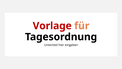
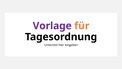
Vorlage colour: red -> purple
